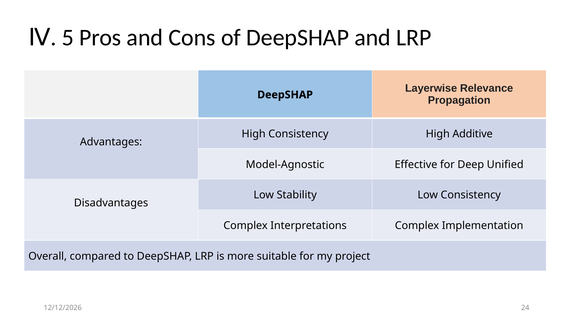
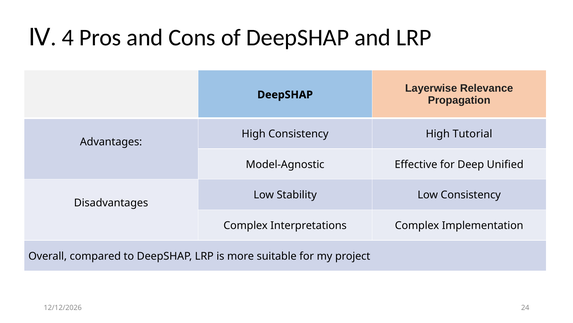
5: 5 -> 4
Additive: Additive -> Tutorial
